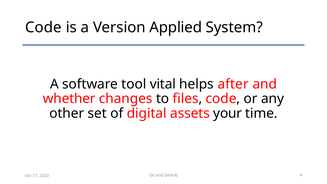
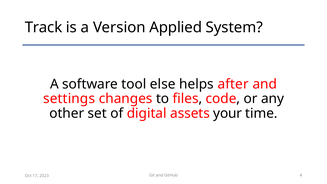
Code at (43, 27): Code -> Track
vital: vital -> else
whether: whether -> settings
